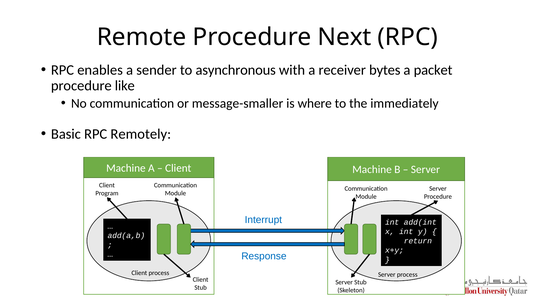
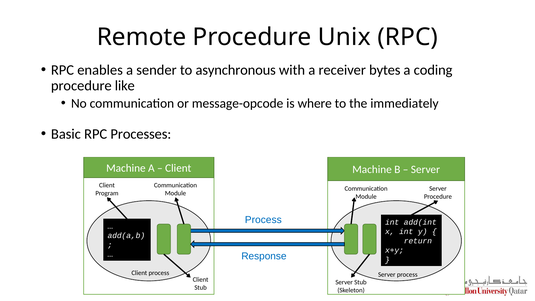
Next: Next -> Unix
packet: packet -> coding
message-smaller: message-smaller -> message-opcode
Remotely: Remotely -> Processes
Interrupt at (263, 220): Interrupt -> Process
